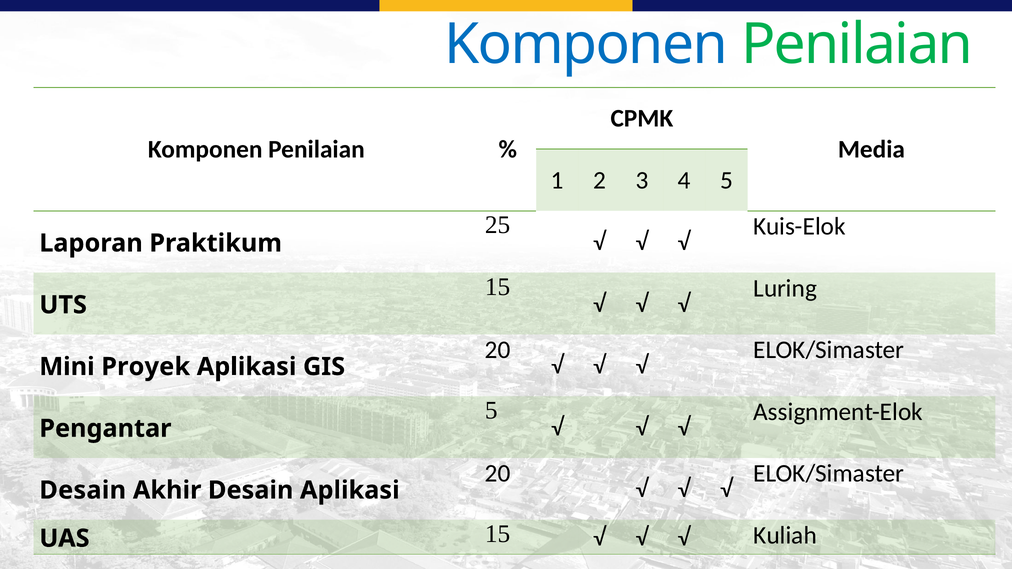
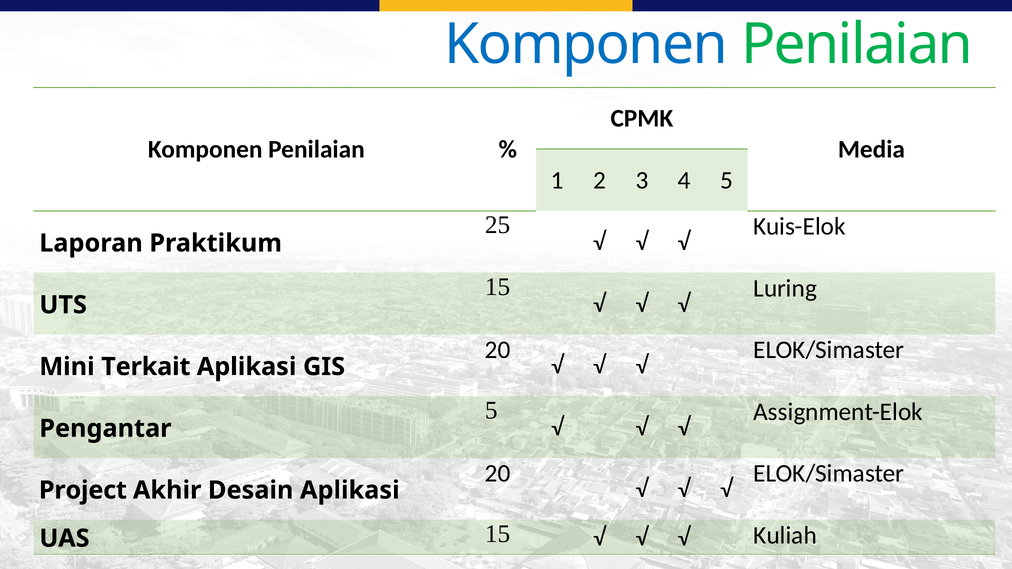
Proyek: Proyek -> Terkait
Desain at (83, 490): Desain -> Project
